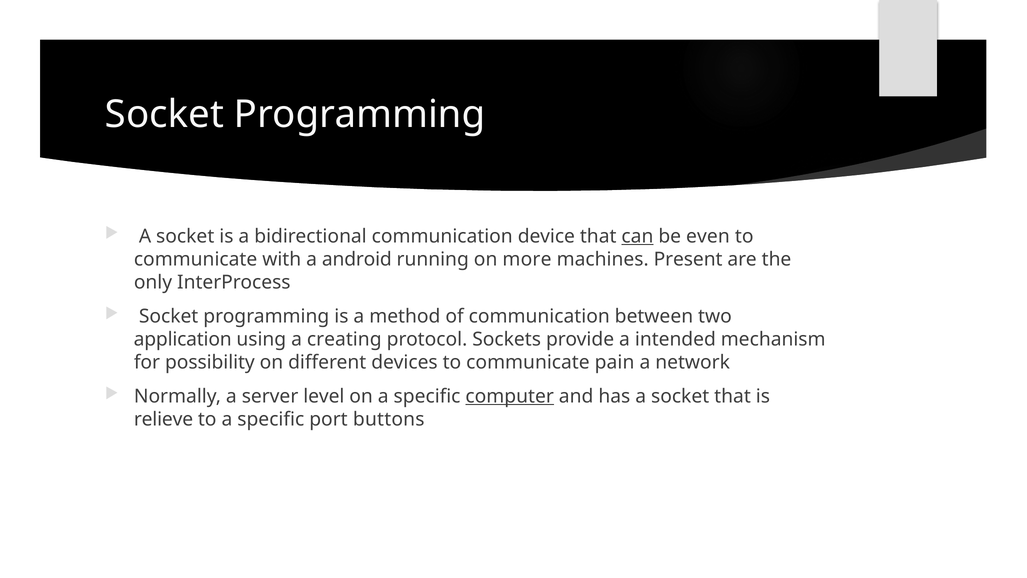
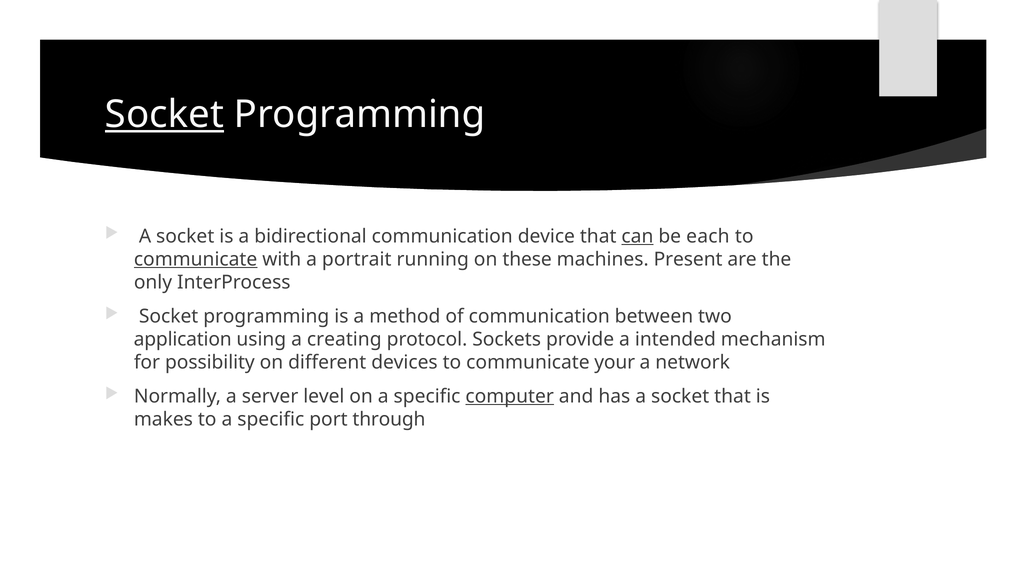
Socket at (164, 114) underline: none -> present
even: even -> each
communicate at (196, 259) underline: none -> present
android: android -> portrait
more: more -> these
pain: pain -> your
relieve: relieve -> makes
buttons: buttons -> through
